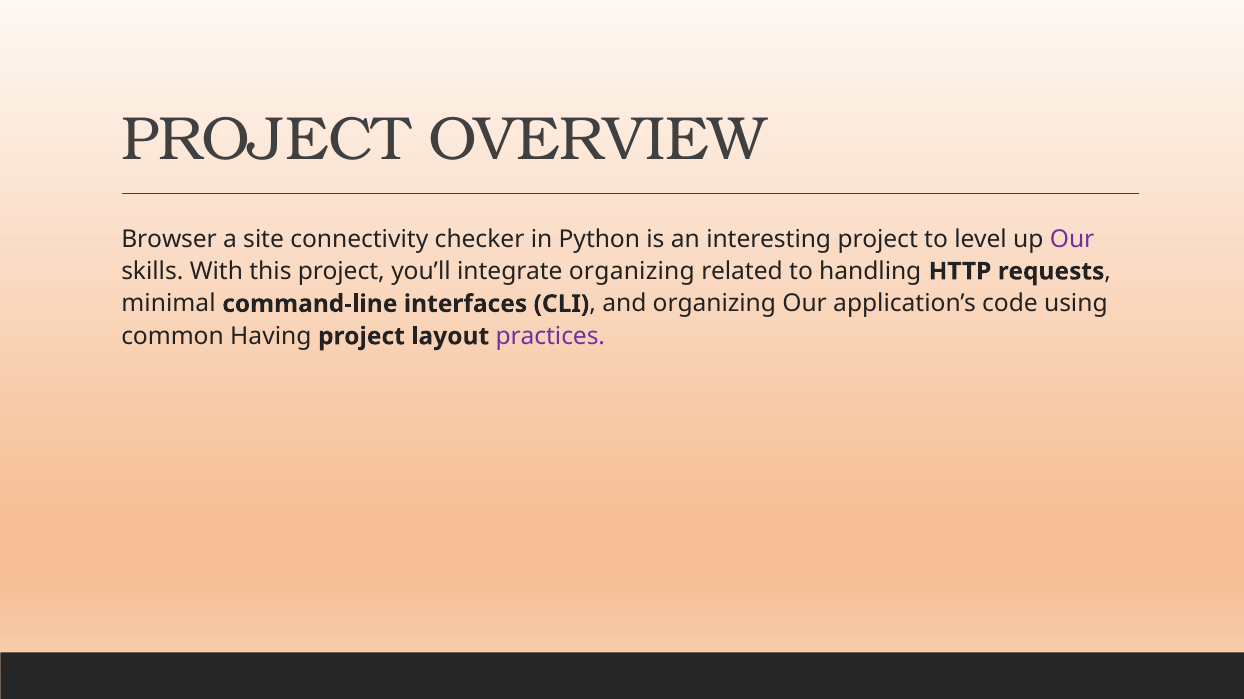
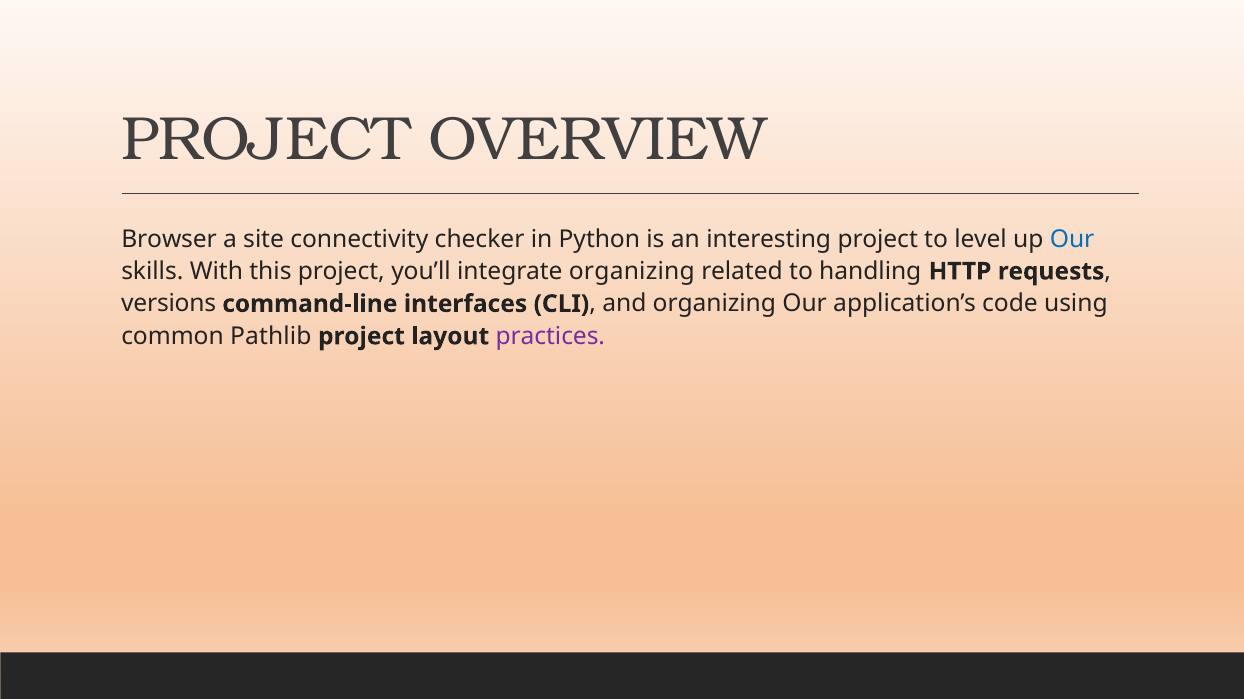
Our at (1072, 239) colour: purple -> blue
minimal: minimal -> versions
Having: Having -> Pathlib
